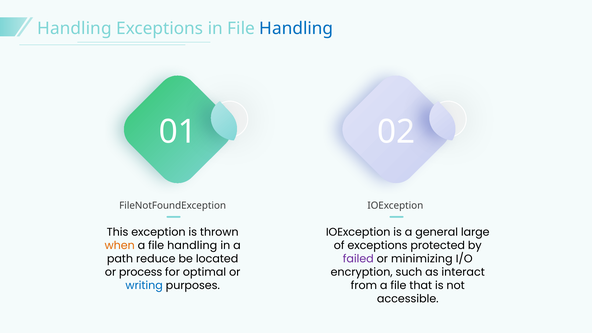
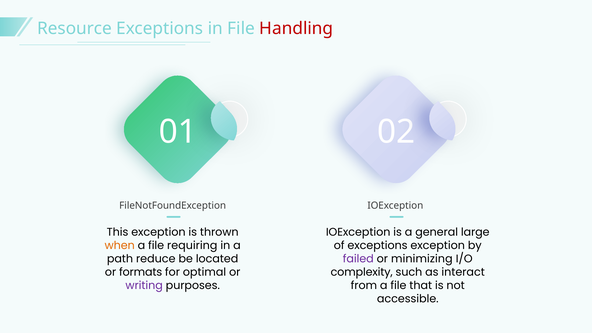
Handling at (74, 28): Handling -> Resource
Handling at (296, 28) colour: blue -> red
a file handling: handling -> requiring
exceptions protected: protected -> exception
process: process -> formats
encryption: encryption -> complexity
writing colour: blue -> purple
